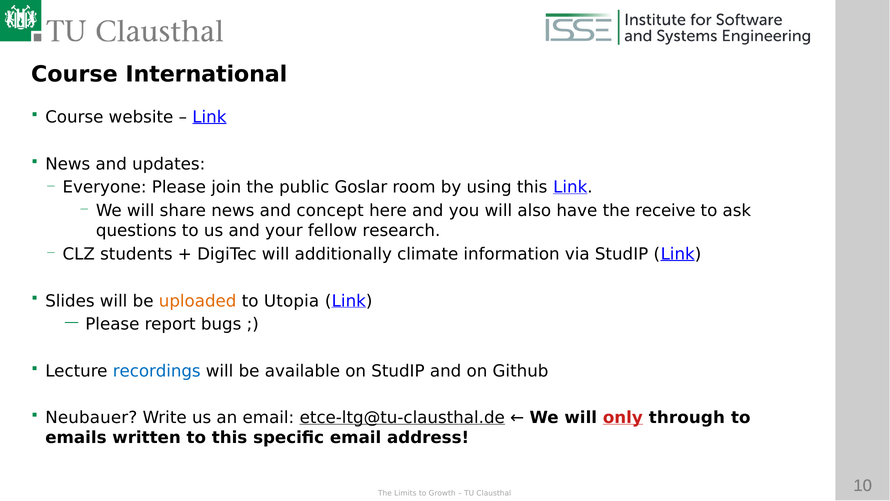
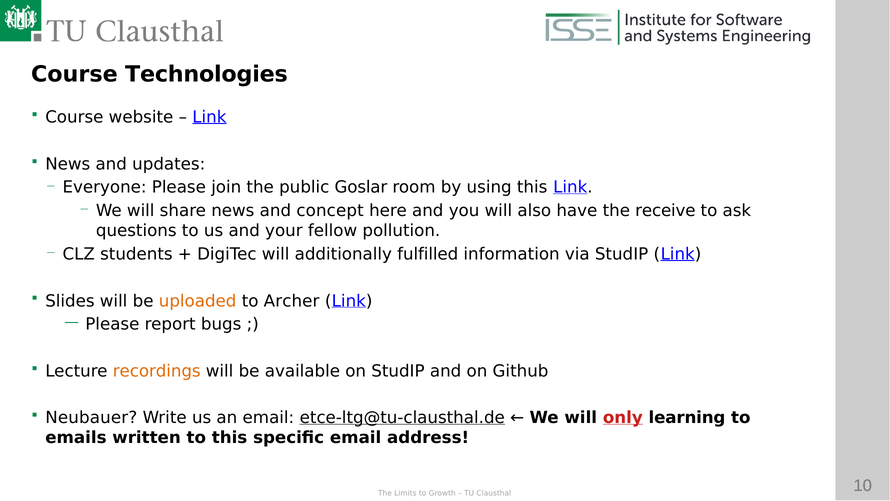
International: International -> Technologies
research: research -> pollution
climate: climate -> fulfilled
Utopia: Utopia -> Archer
recordings colour: blue -> orange
through: through -> learning
